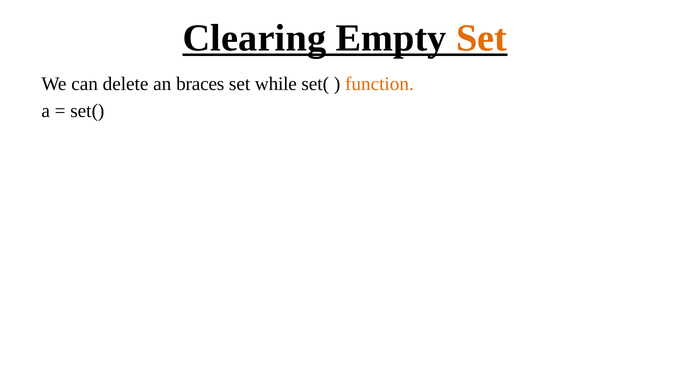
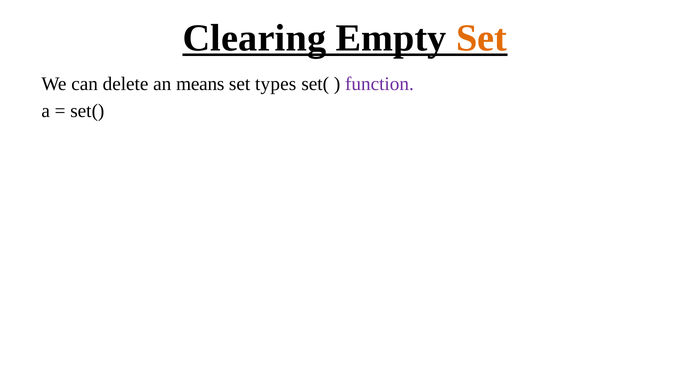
braces: braces -> means
while: while -> types
function colour: orange -> purple
